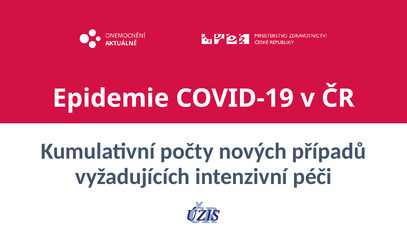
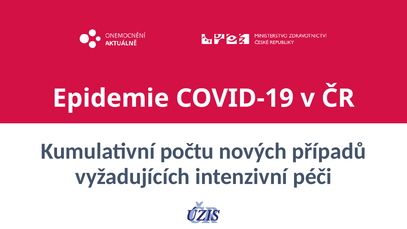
počty: počty -> počtu
